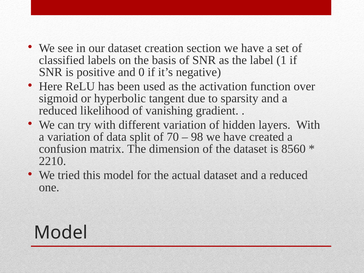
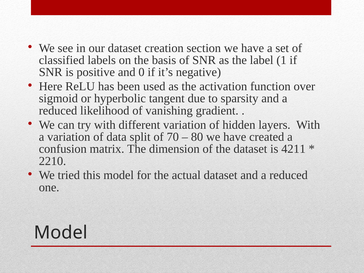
98: 98 -> 80
8560: 8560 -> 4211
